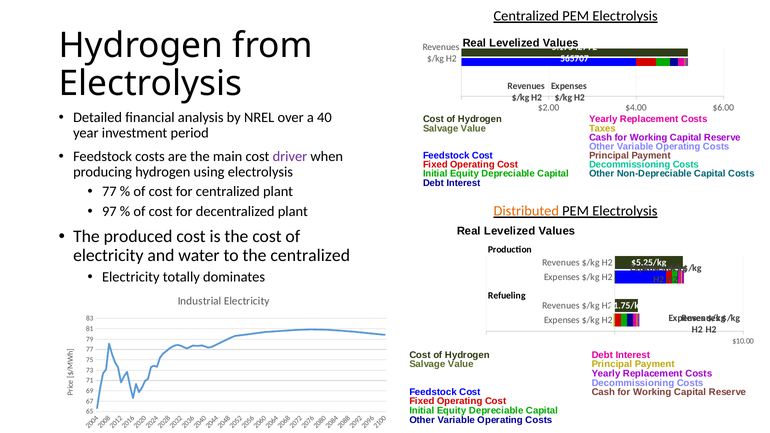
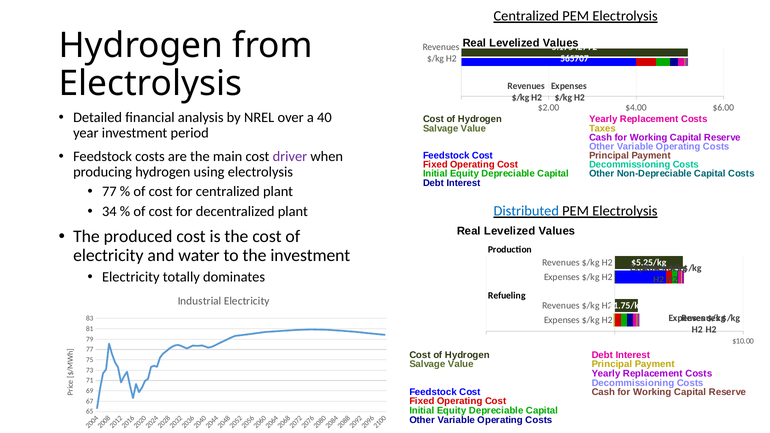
97: 97 -> 34
Distributed colour: orange -> blue
the centralized: centralized -> investment
